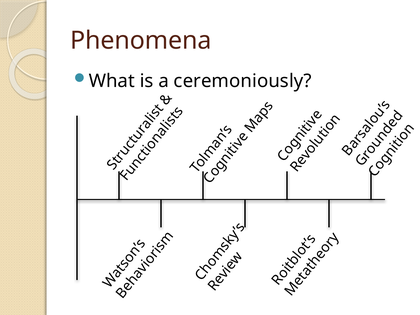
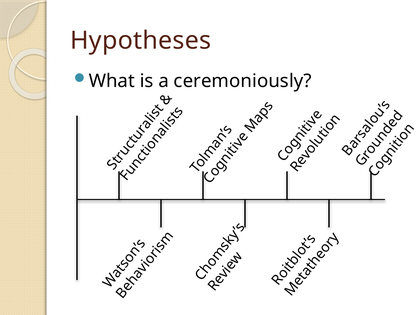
Phenomena: Phenomena -> Hypotheses
